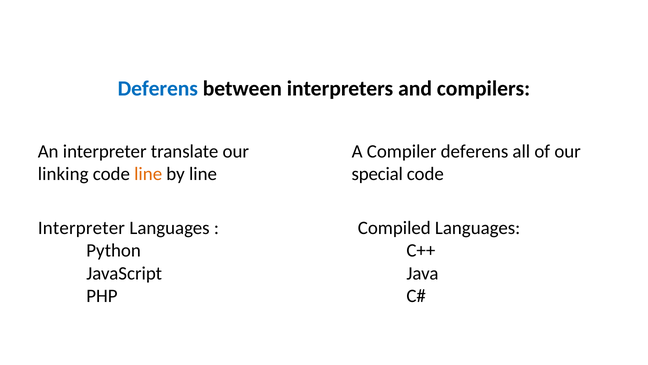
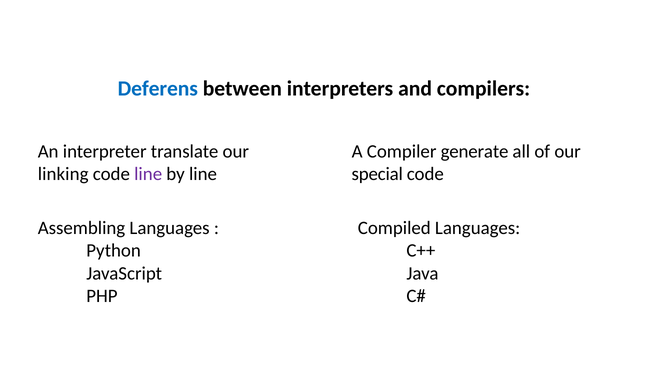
Compiler deferens: deferens -> generate
line at (148, 174) colour: orange -> purple
Interpreter at (81, 228): Interpreter -> Assembling
